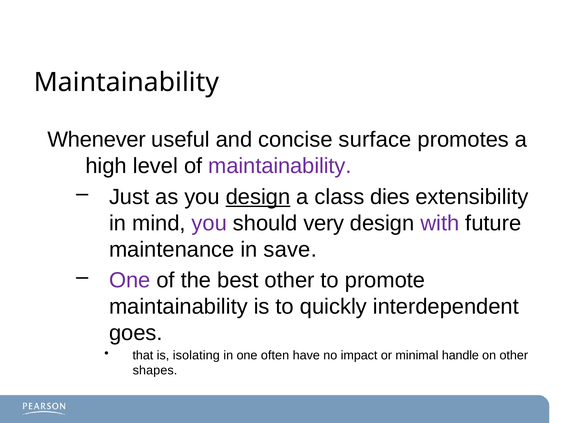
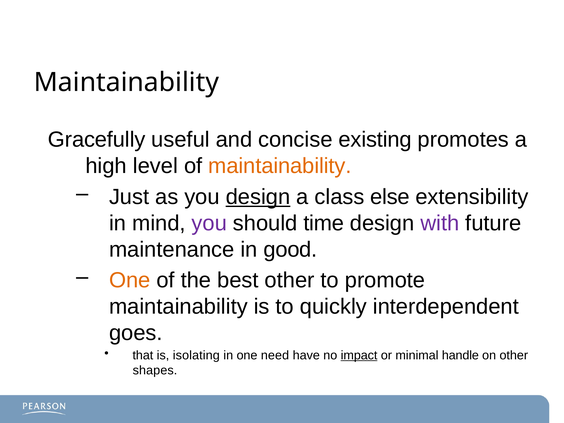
Whenever: Whenever -> Gracefully
surface: surface -> existing
maintainability at (280, 166) colour: purple -> orange
dies: dies -> else
very: very -> time
save: save -> good
One at (130, 280) colour: purple -> orange
often: often -> need
impact underline: none -> present
